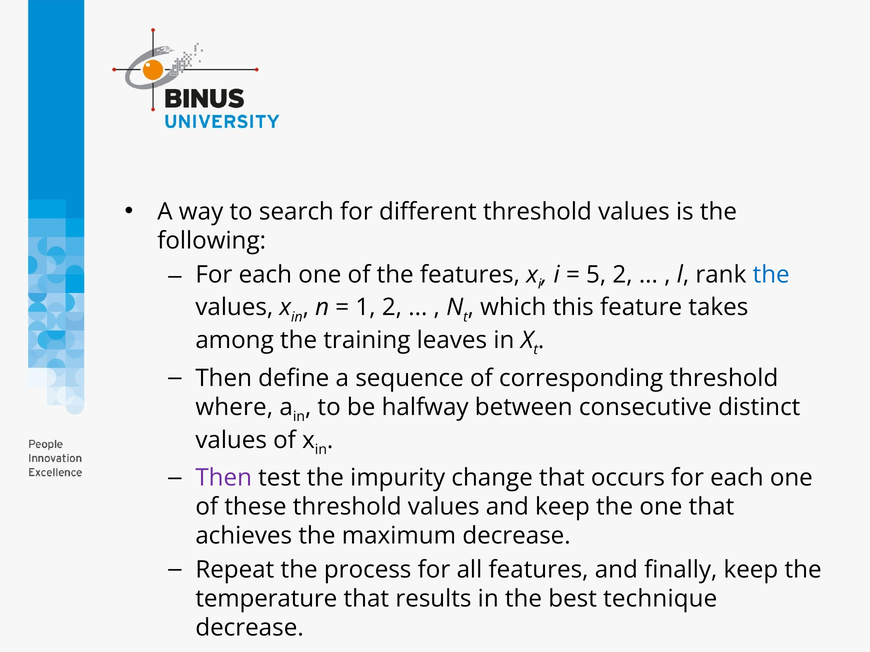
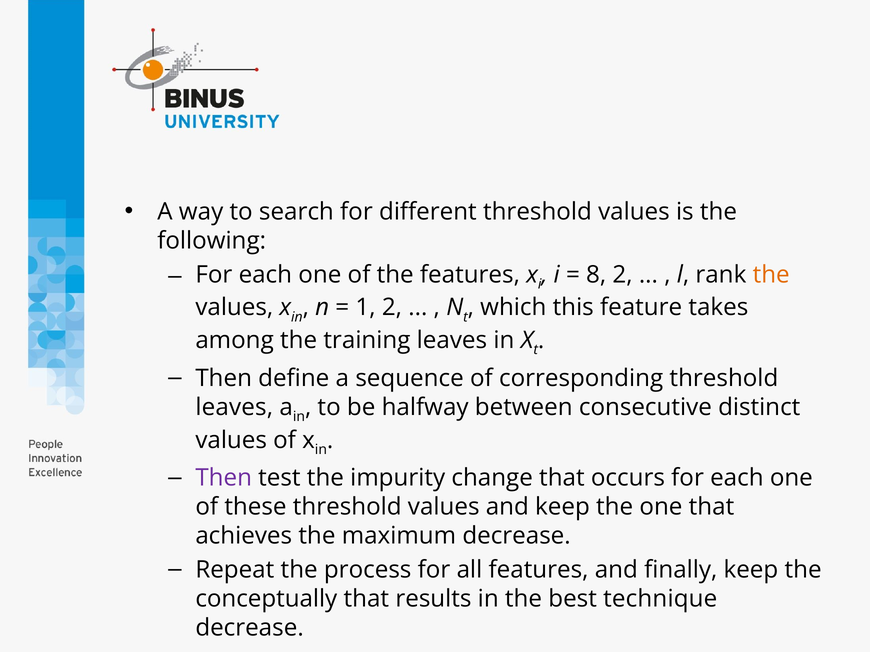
5: 5 -> 8
the at (771, 275) colour: blue -> orange
where at (234, 408): where -> leaves
temperature: temperature -> conceptually
